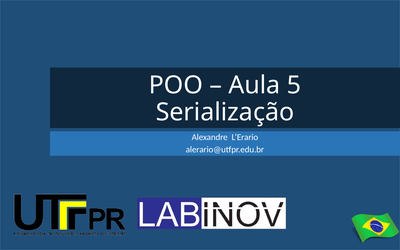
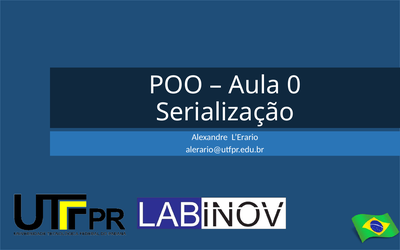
5: 5 -> 0
